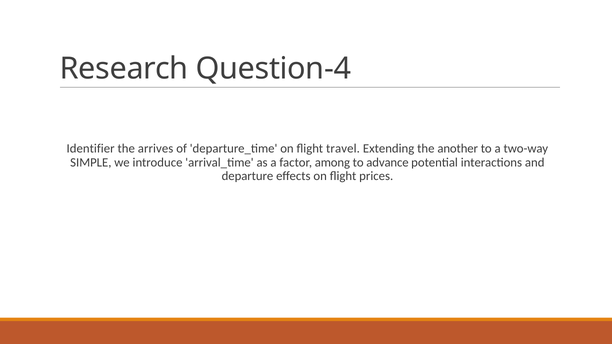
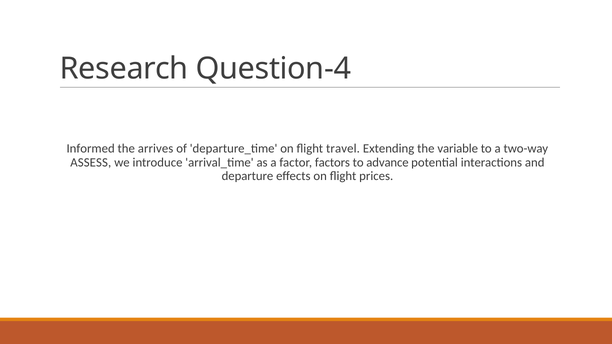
Identifier: Identifier -> Informed
another: another -> variable
SIMPLE: SIMPLE -> ASSESS
among: among -> factors
